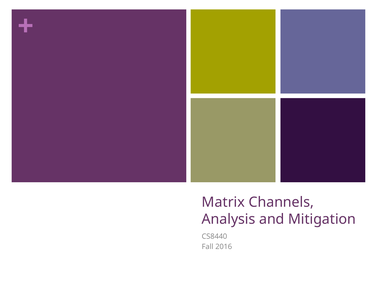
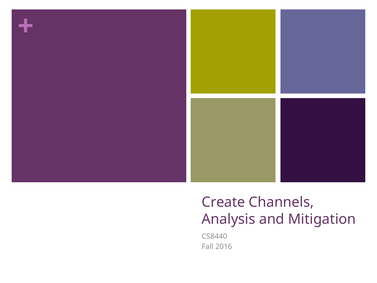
Matrix: Matrix -> Create
